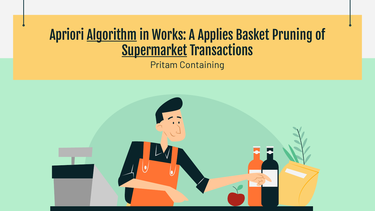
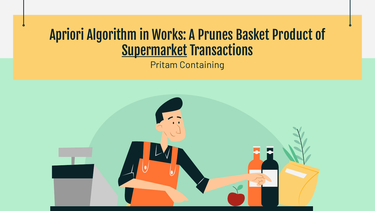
Algorithm underline: present -> none
Applies: Applies -> Prunes
Pruning: Pruning -> Product
